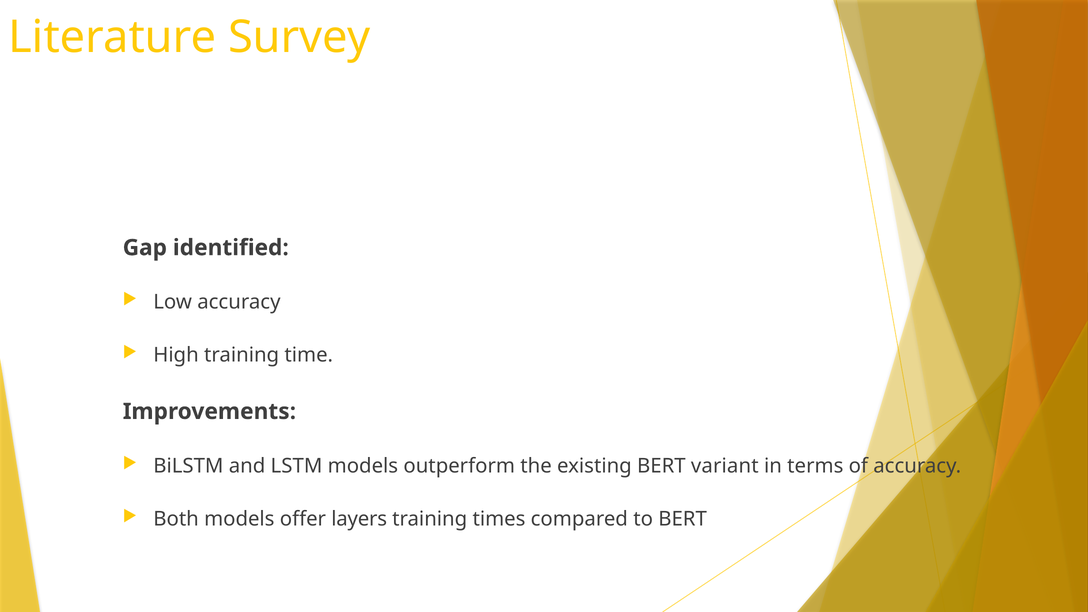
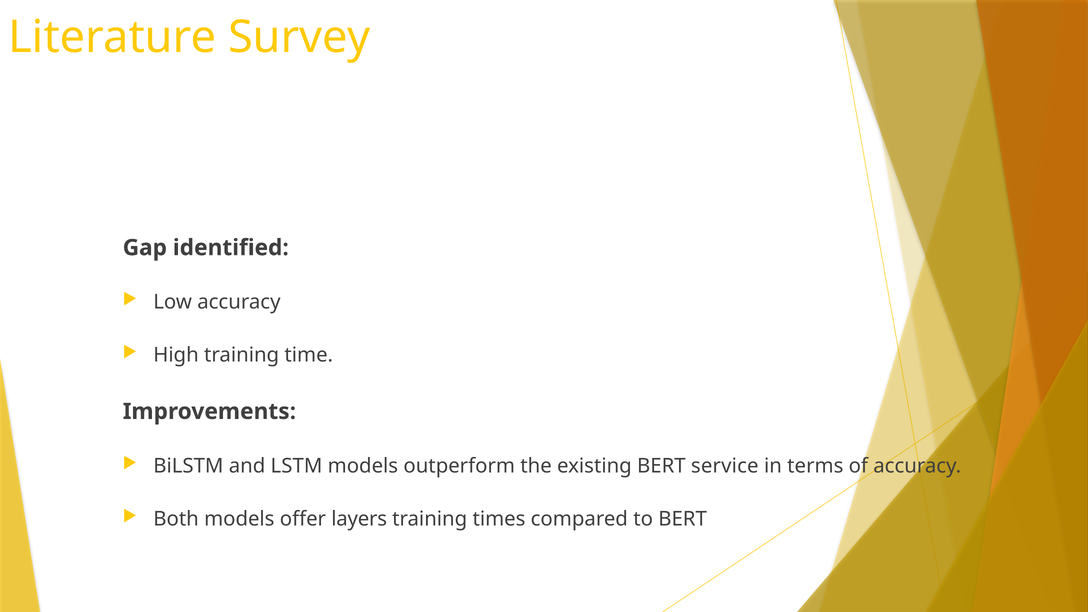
variant: variant -> service
